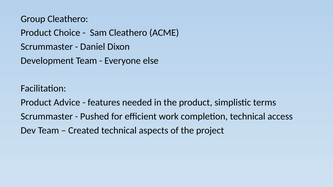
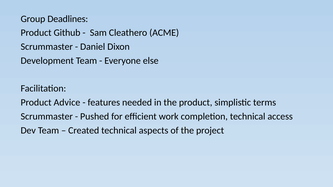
Group Cleathero: Cleathero -> Deadlines
Choice: Choice -> Github
